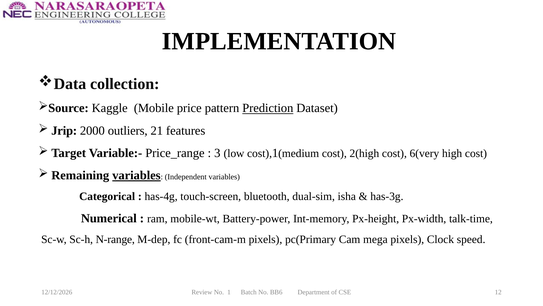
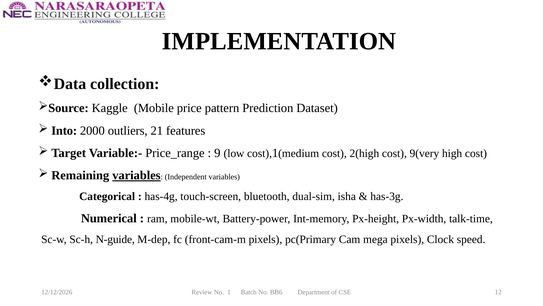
Prediction underline: present -> none
Jrip: Jrip -> Into
3: 3 -> 9
6(very: 6(very -> 9(very
N-range: N-range -> N-guide
